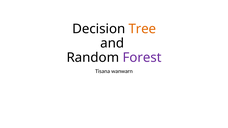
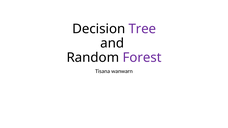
Tree colour: orange -> purple
